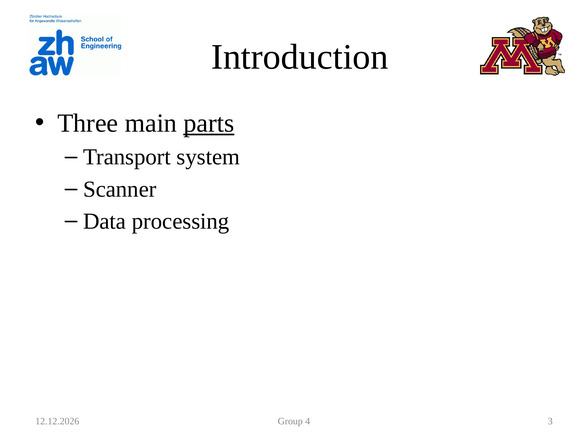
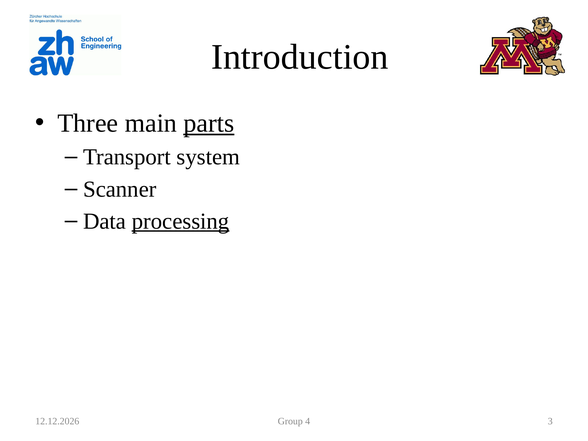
processing underline: none -> present
